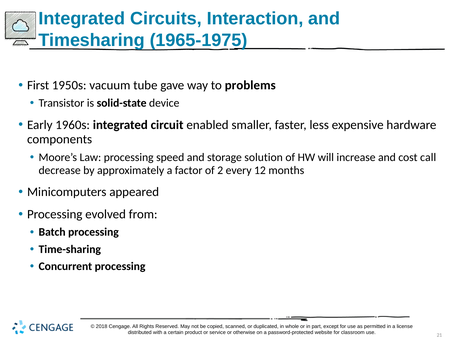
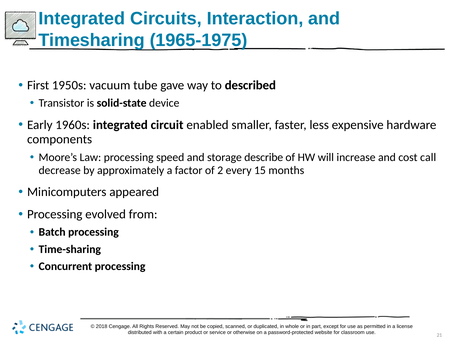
problems: problems -> described
solution: solution -> describe
12: 12 -> 15
